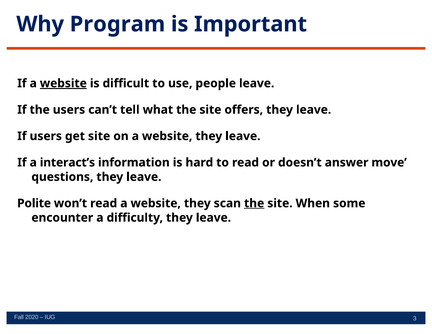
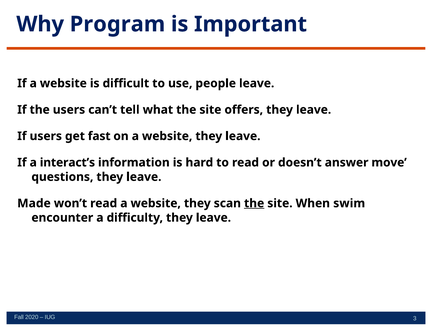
website at (63, 83) underline: present -> none
get site: site -> fast
Polite: Polite -> Made
some: some -> swim
